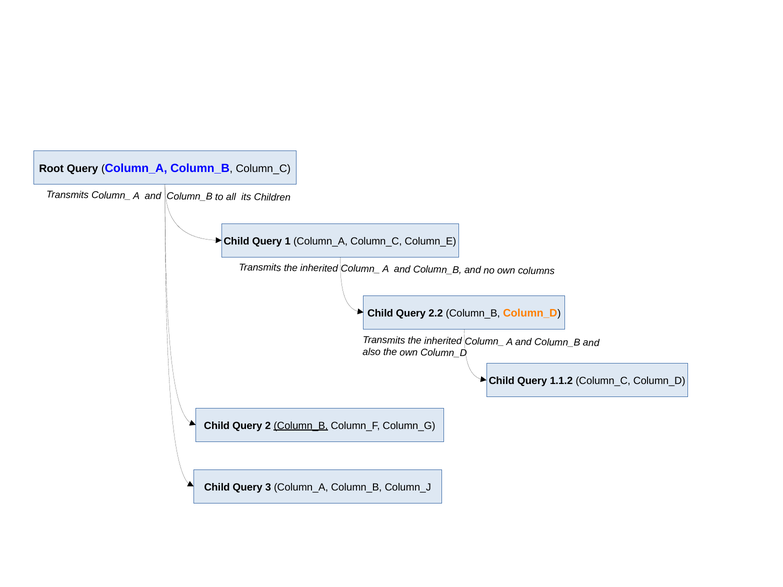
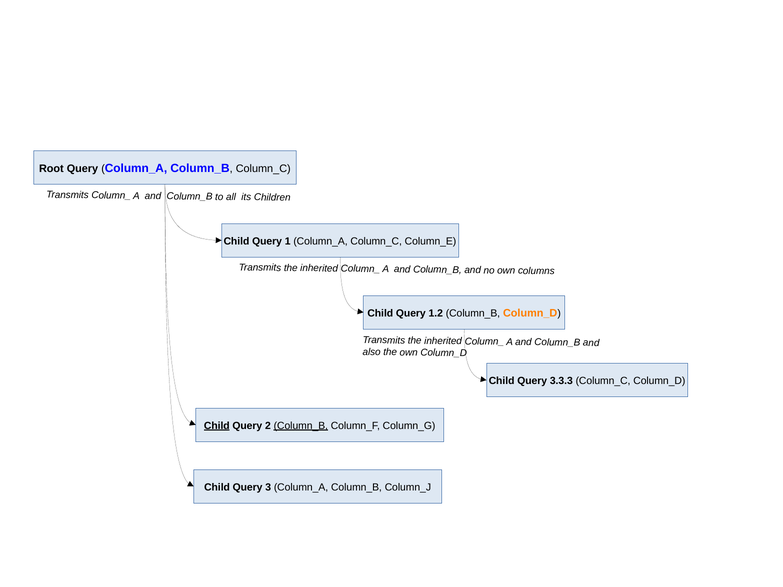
2.2: 2.2 -> 1.2
1.1.2: 1.1.2 -> 3.3.3
Child at (217, 426) underline: none -> present
